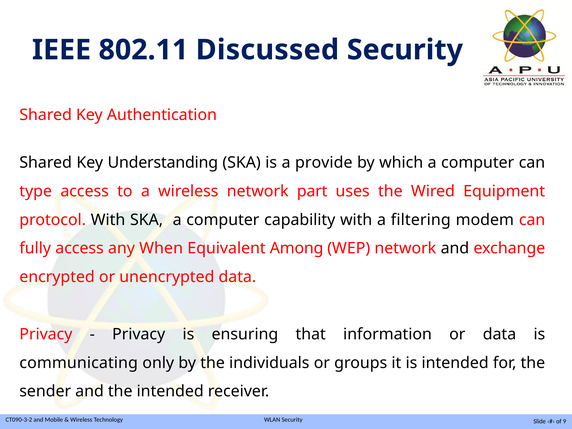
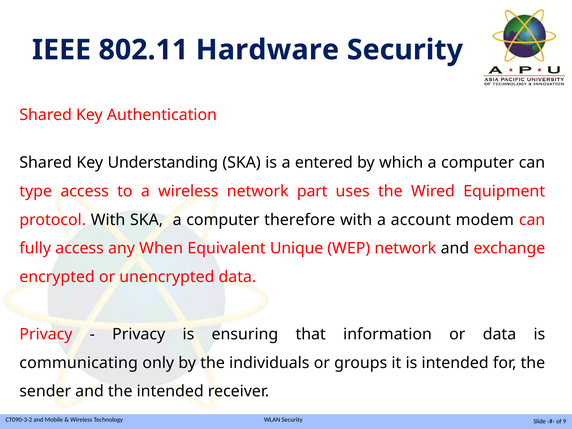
Discussed: Discussed -> Hardware
provide: provide -> entered
capability: capability -> therefore
filtering: filtering -> account
Among: Among -> Unique
